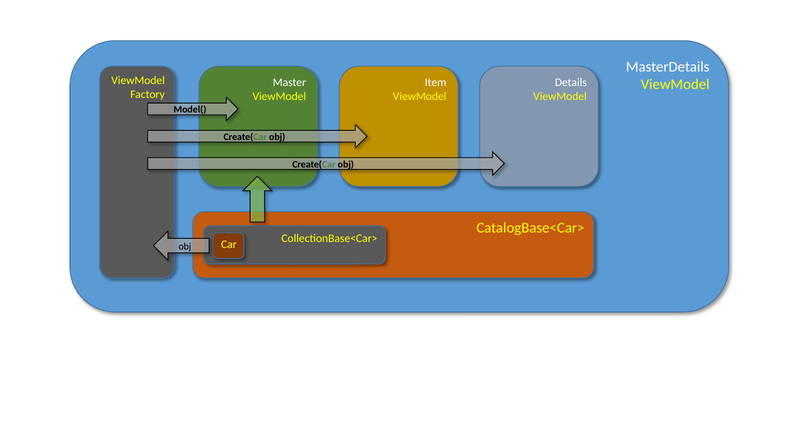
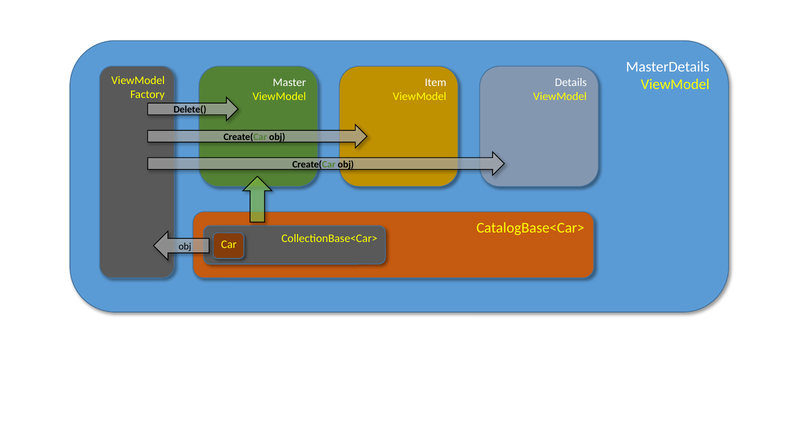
Model(: Model( -> Delete(
